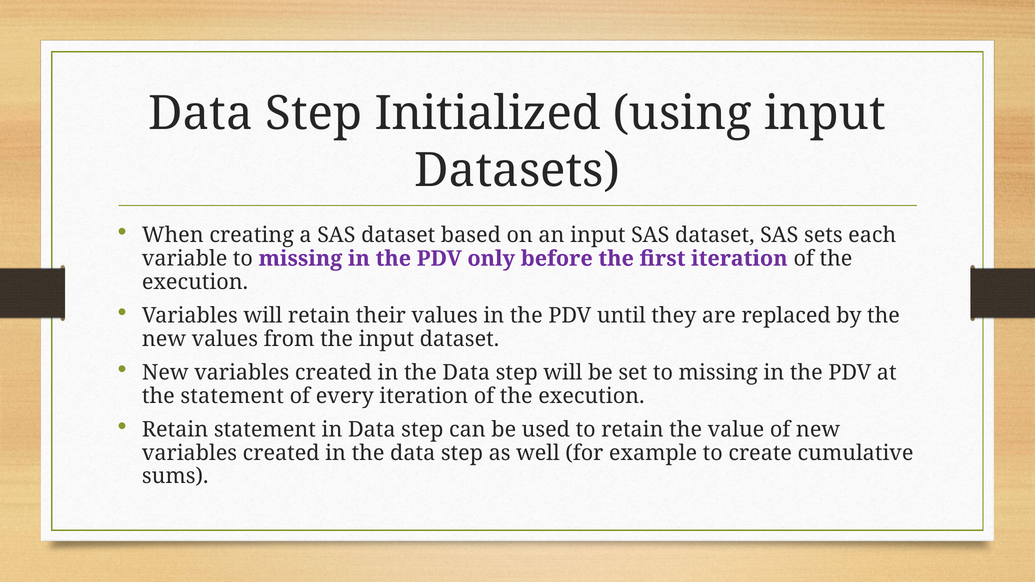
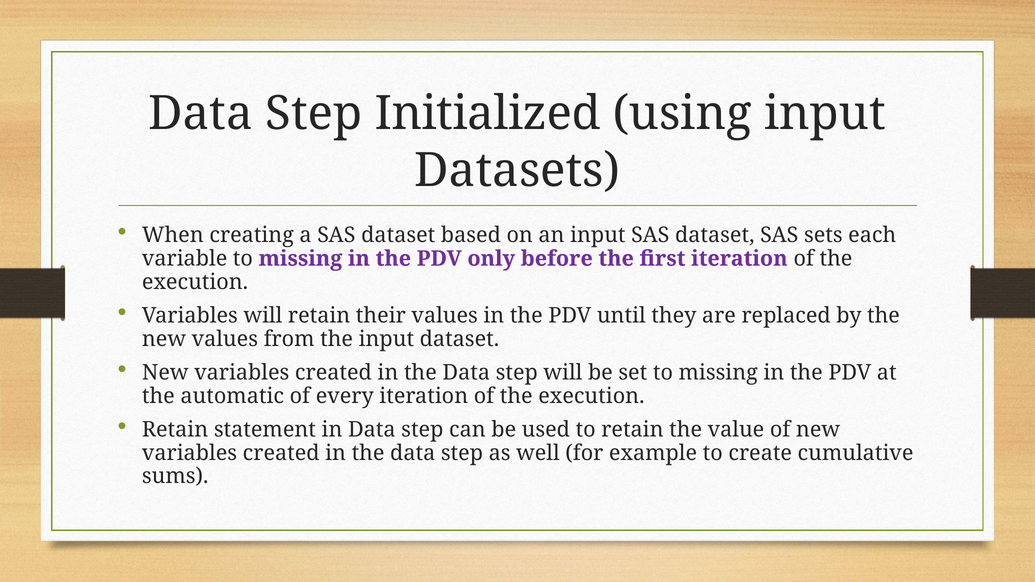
the statement: statement -> automatic
